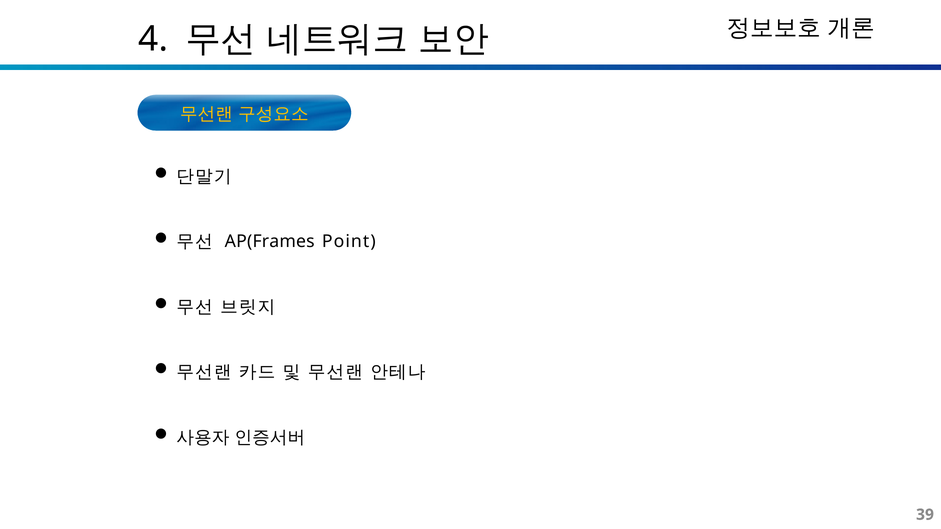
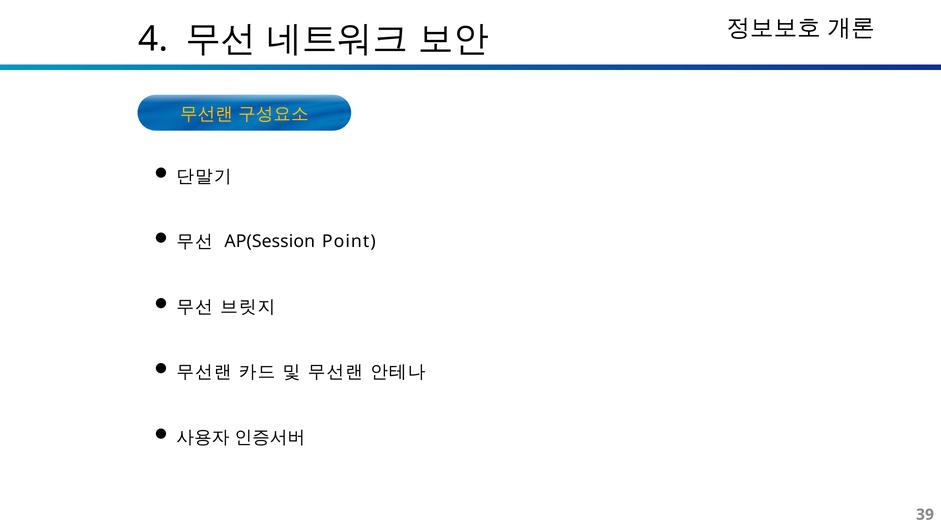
AP(Frames: AP(Frames -> AP(Session
